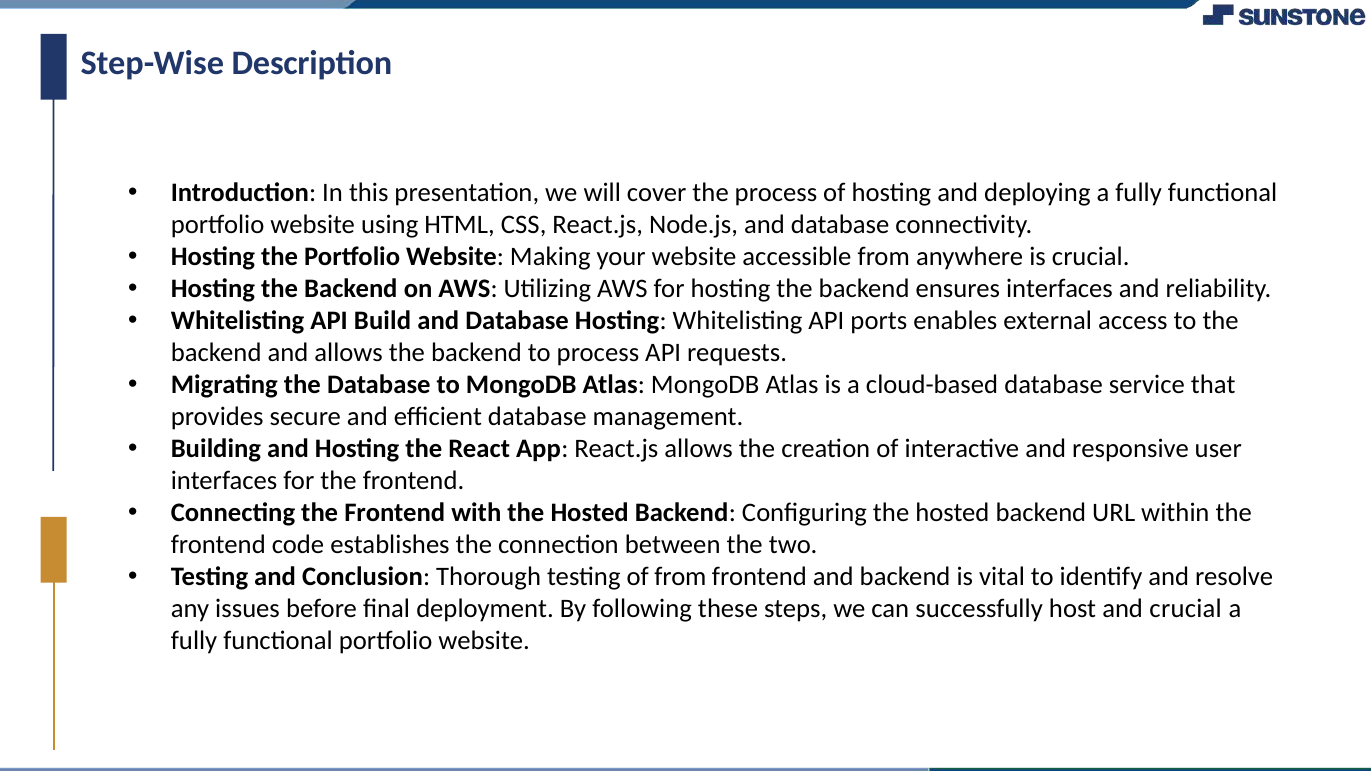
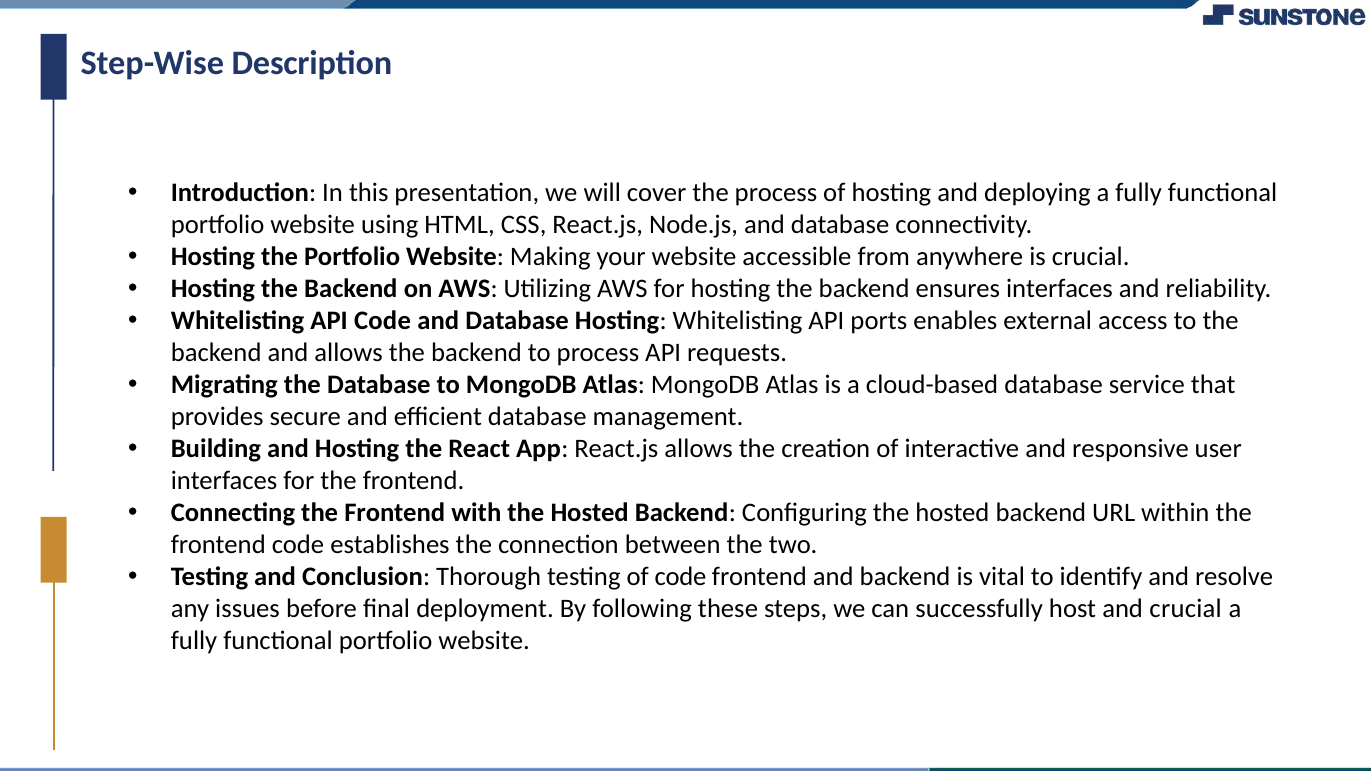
API Build: Build -> Code
of from: from -> code
